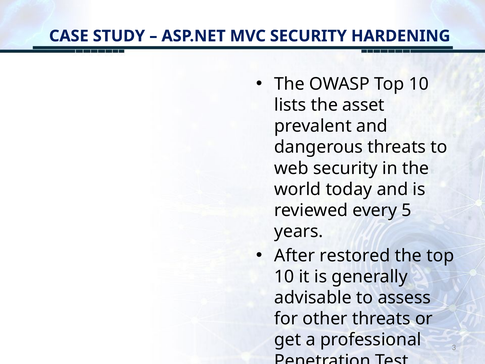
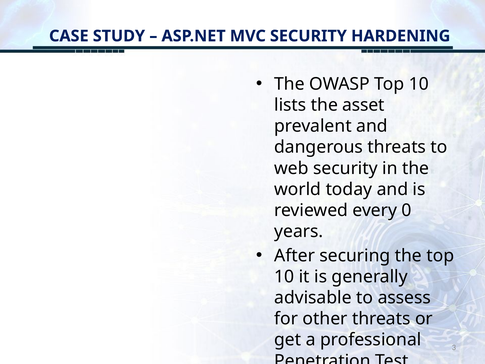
5: 5 -> 0
restored: restored -> securing
